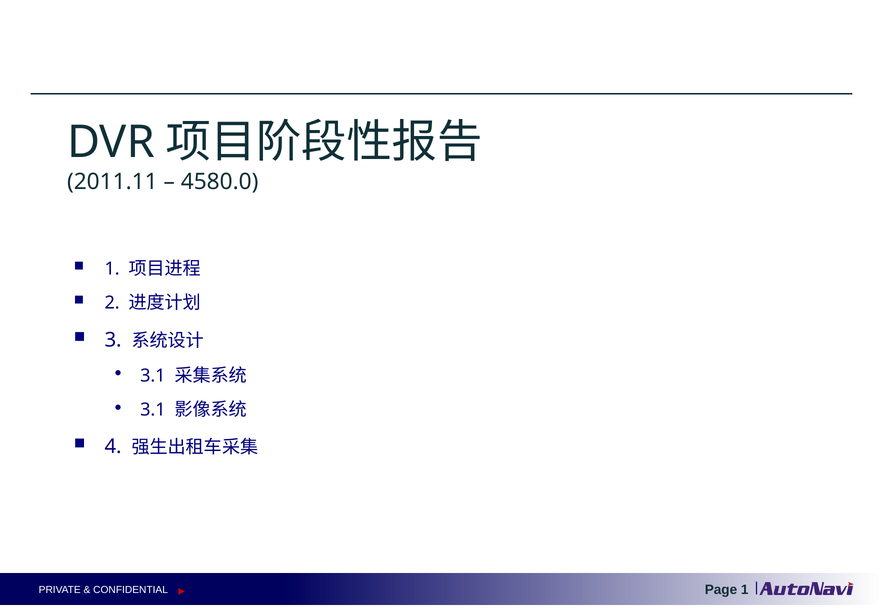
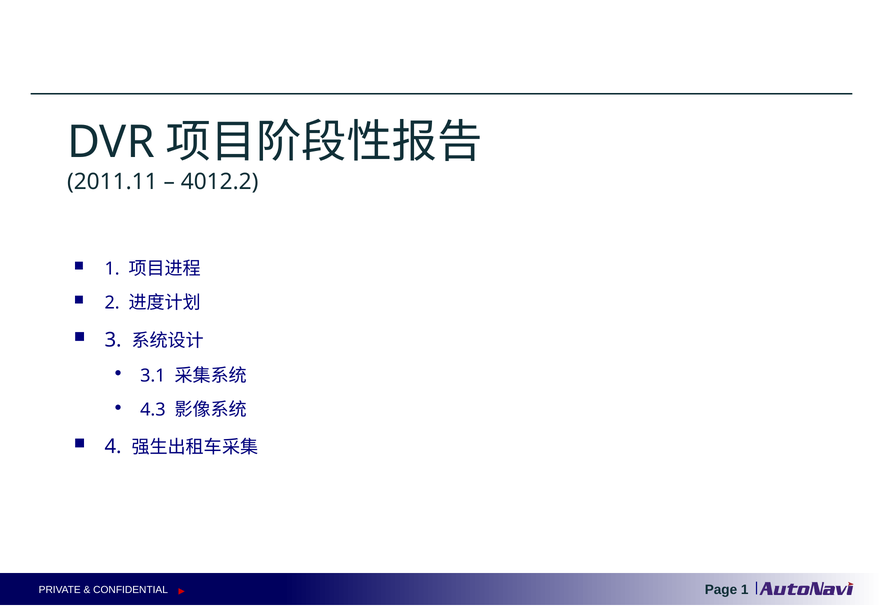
4580.0: 4580.0 -> 4012.2
3.1 at (153, 410): 3.1 -> 4.3
